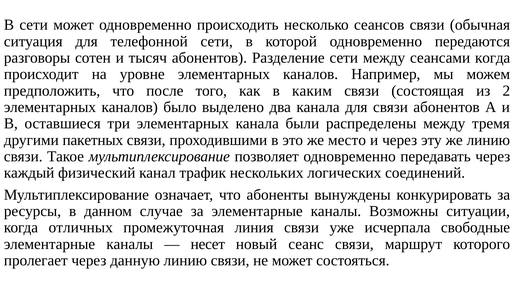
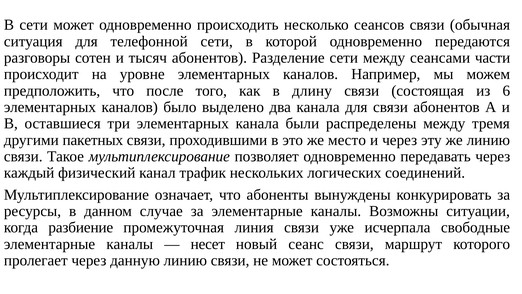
сеансами когда: когда -> части
каким: каким -> длину
2: 2 -> 6
отличных: отличных -> разбиение
